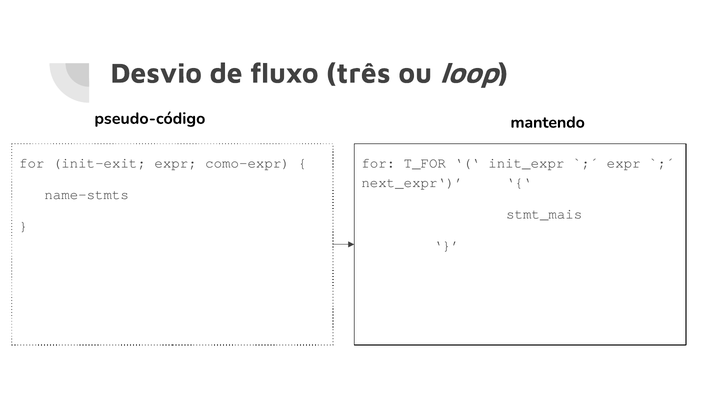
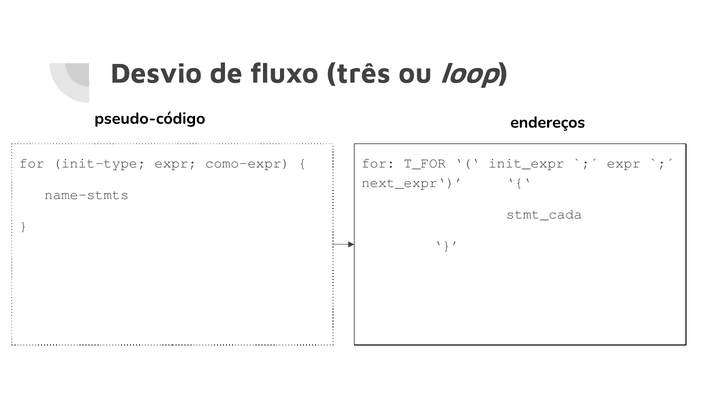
mantendo: mantendo -> endereços
init-exit: init-exit -> init-type
stmt_mais: stmt_mais -> stmt_cada
